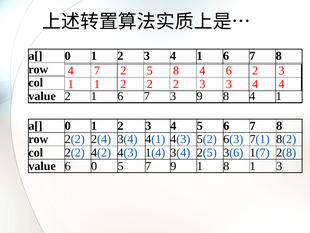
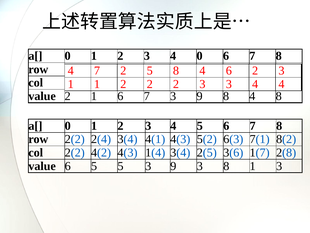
3 4 1: 1 -> 0
8 4 1: 1 -> 8
6 0: 0 -> 5
5 7: 7 -> 3
9 1: 1 -> 3
